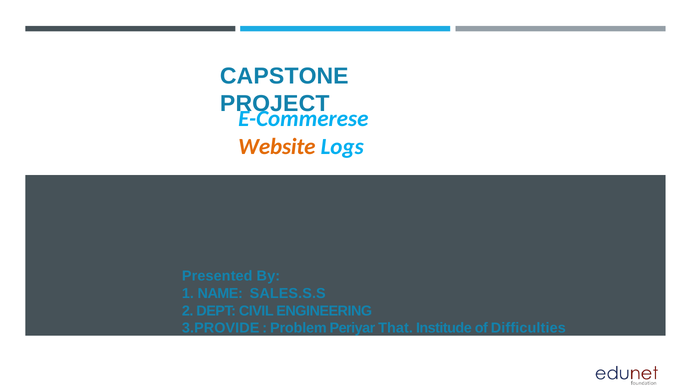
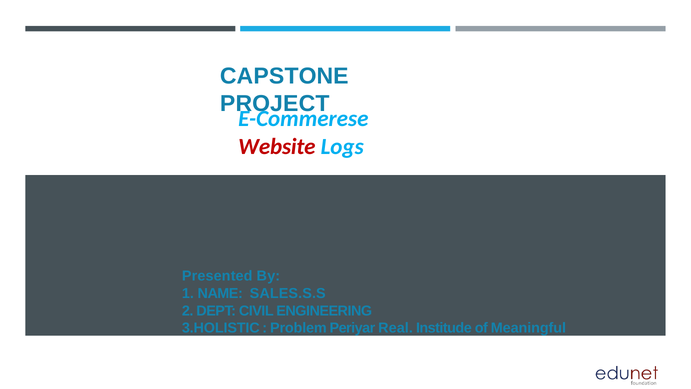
Website colour: orange -> red
3.PROVIDE: 3.PROVIDE -> 3.HOLISTIC
That: That -> Real
Difficulties: Difficulties -> Meaningful
